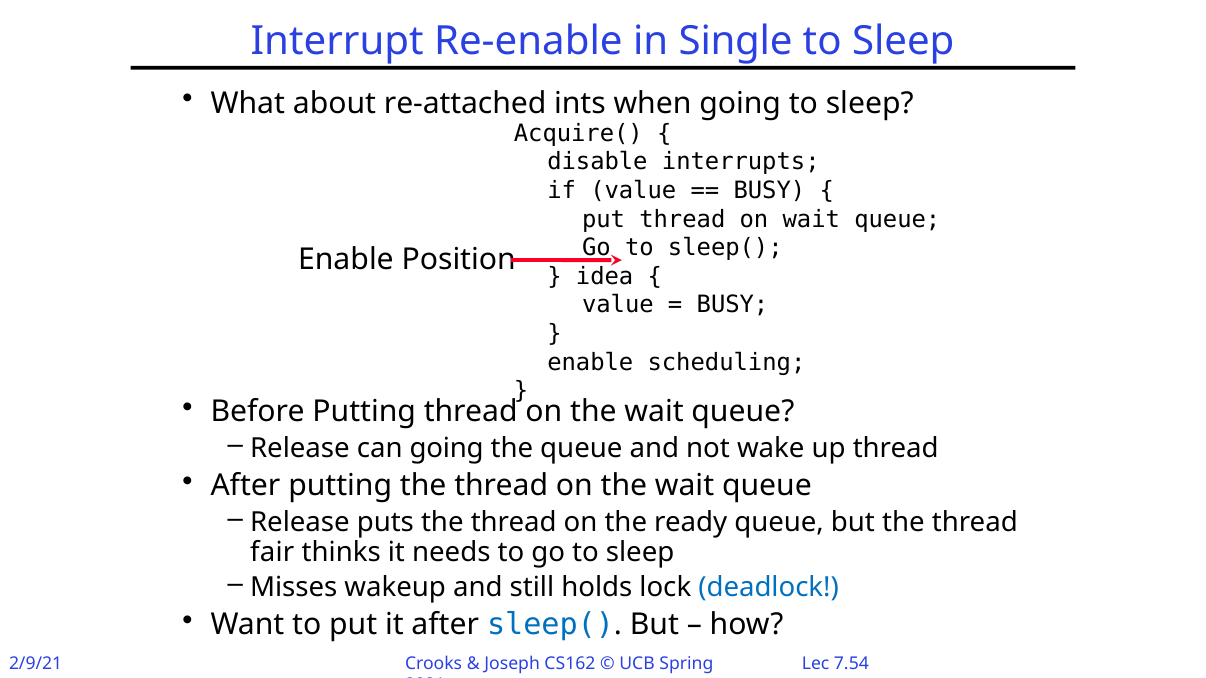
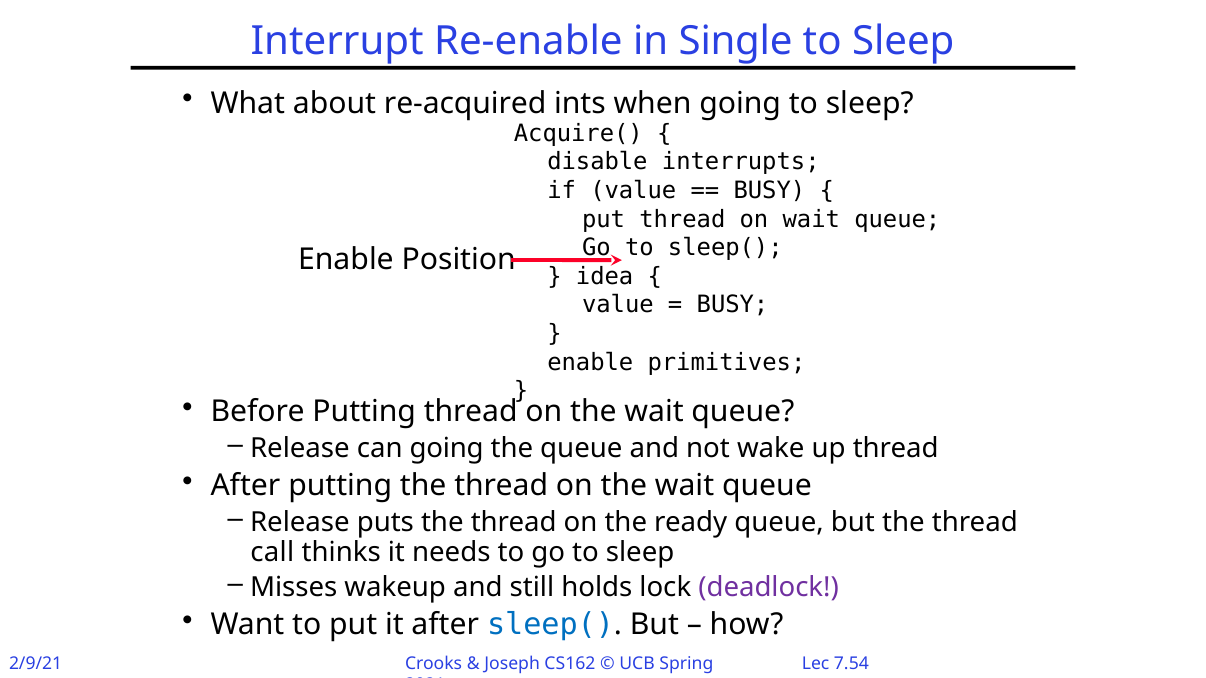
re-attached: re-attached -> re-acquired
scheduling: scheduling -> primitives
fair: fair -> call
deadlock colour: blue -> purple
